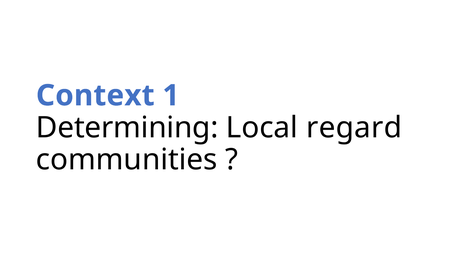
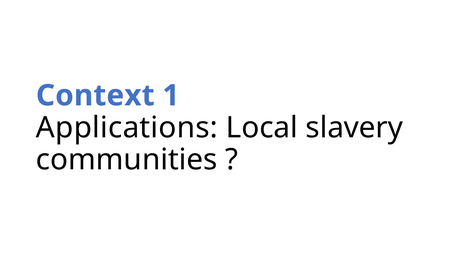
Determining: Determining -> Applications
regard: regard -> slavery
